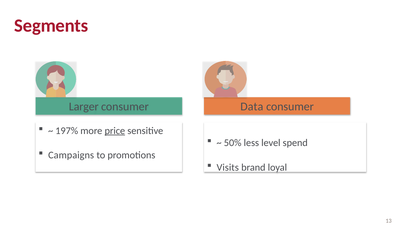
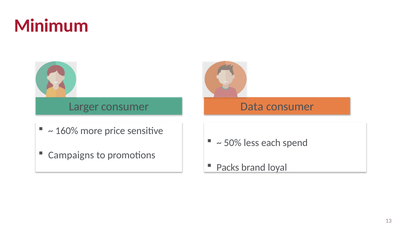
Segments: Segments -> Minimum
197%: 197% -> 160%
price underline: present -> none
level: level -> each
Visits: Visits -> Packs
